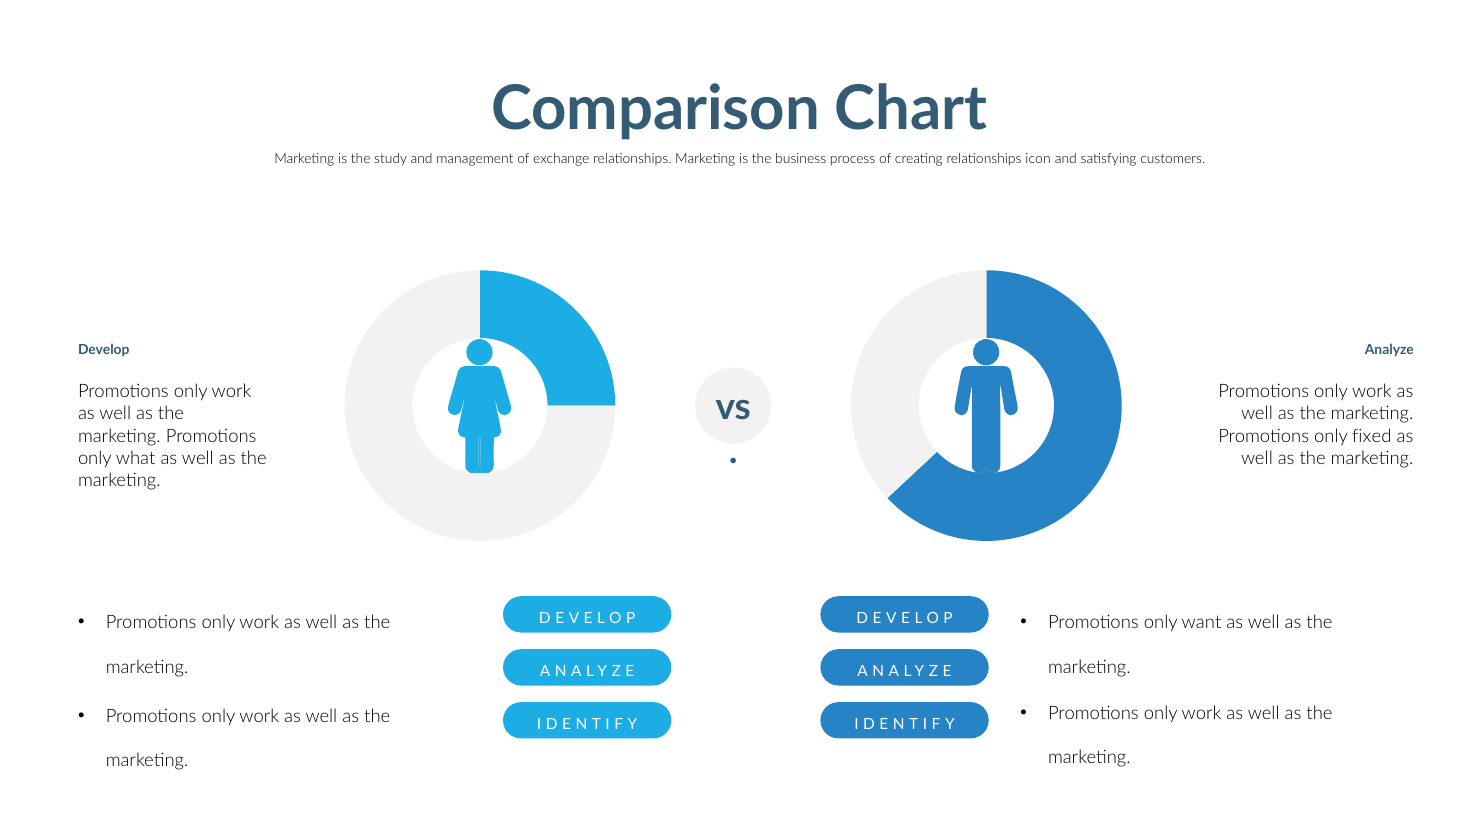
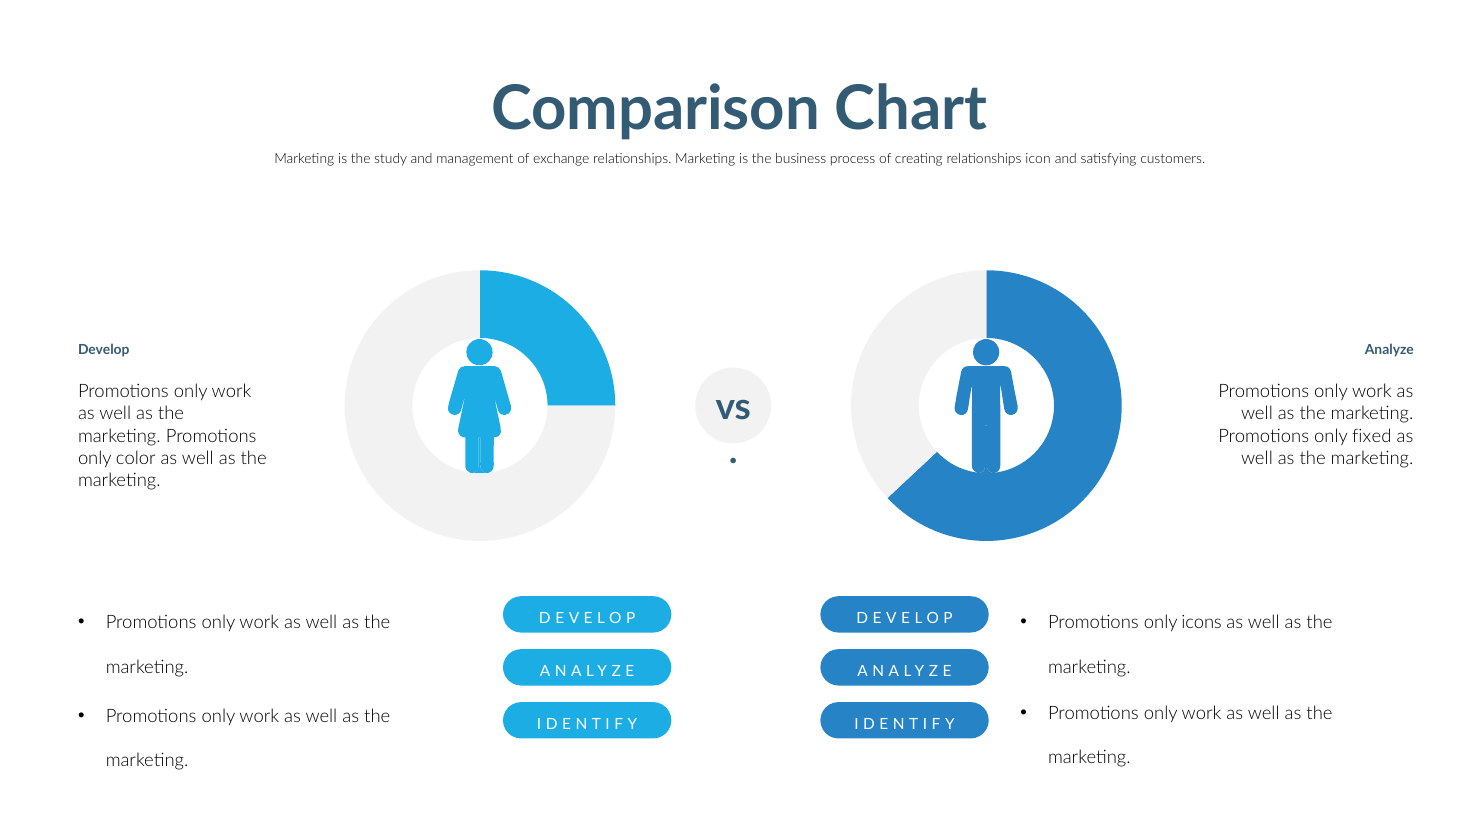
what: what -> color
want: want -> icons
